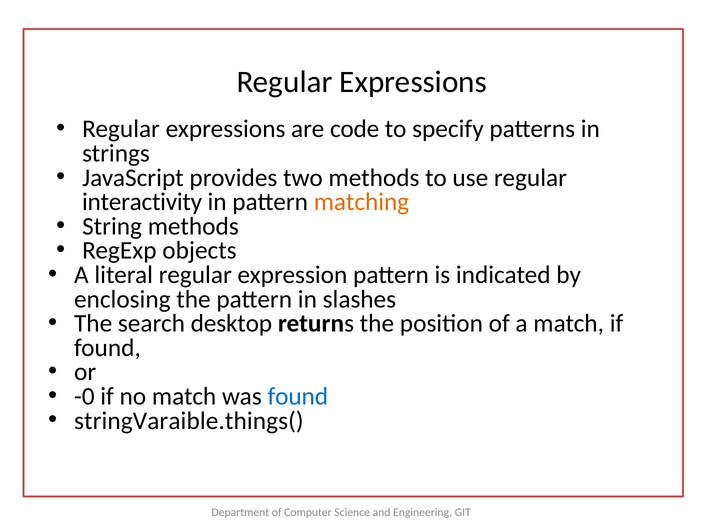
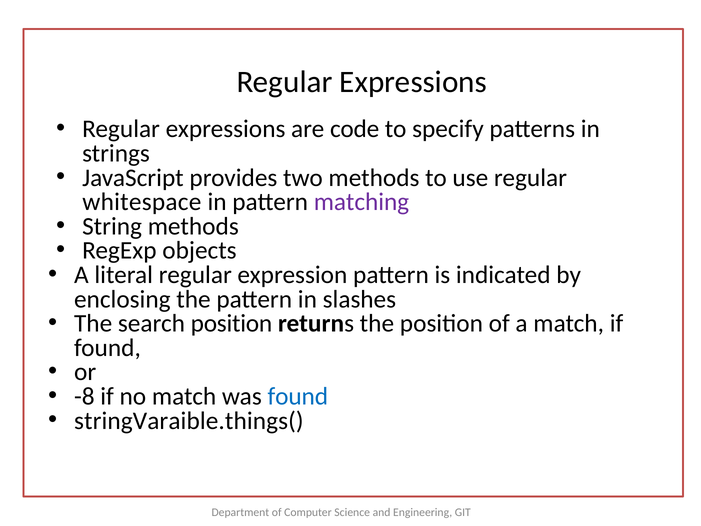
interactivity: interactivity -> whitespace
matching colour: orange -> purple
search desktop: desktop -> position
-0: -0 -> -8
